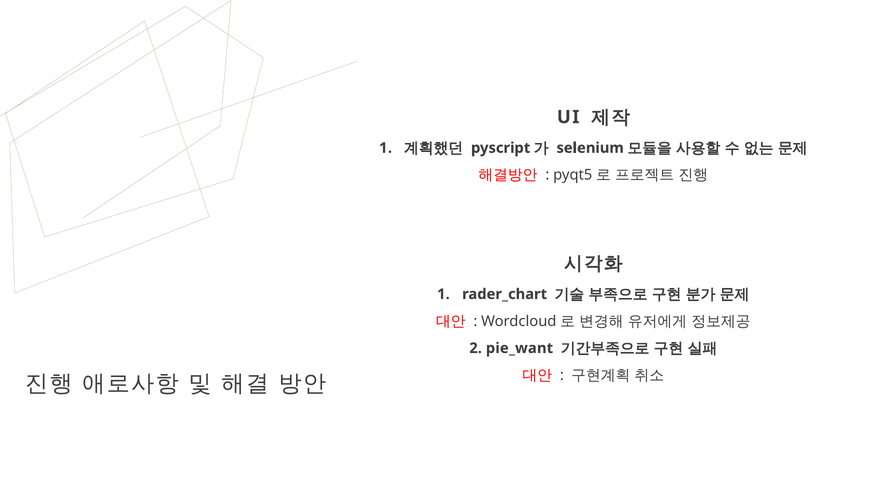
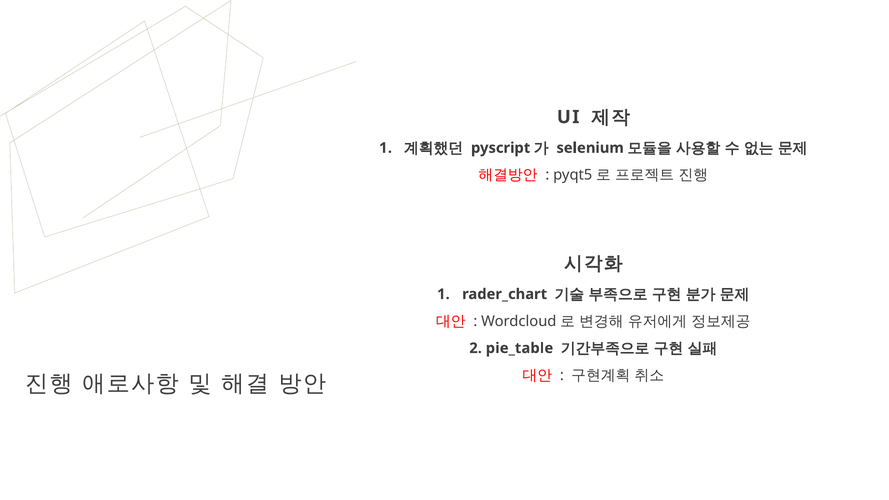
pie_want: pie_want -> pie_table
